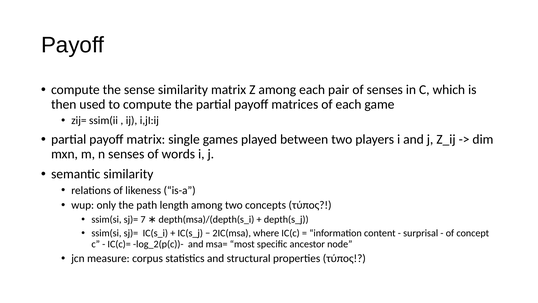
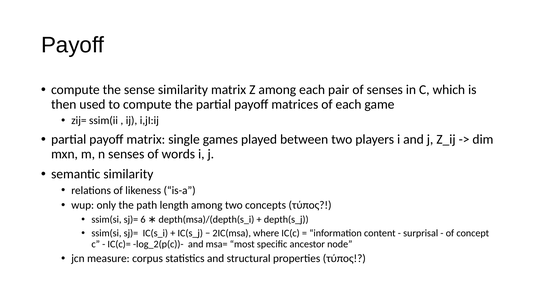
7: 7 -> 6
